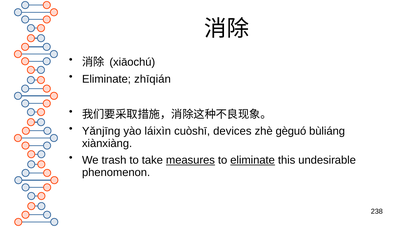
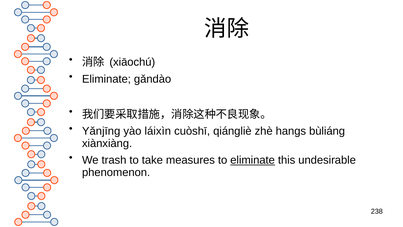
zhīqián: zhīqián -> gǎndào
devices: devices -> qiángliè
gèguó: gèguó -> hangs
measures underline: present -> none
